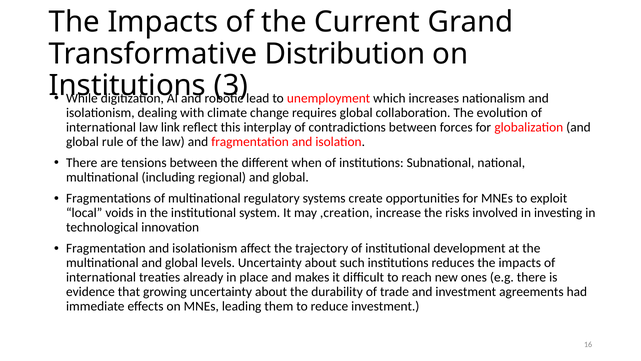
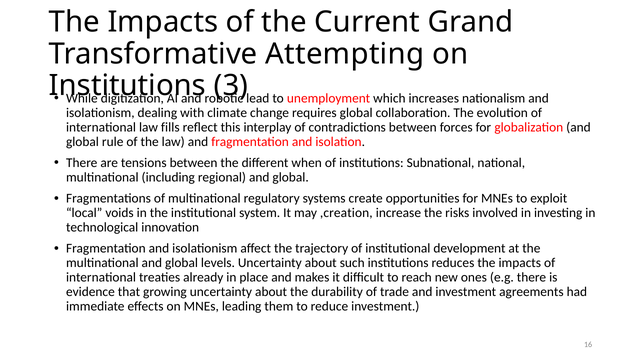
Distribution: Distribution -> Attempting
link: link -> fills
